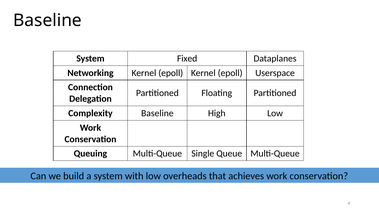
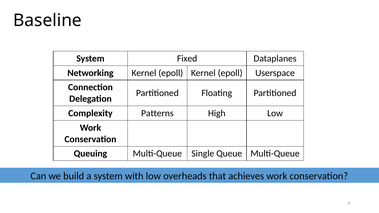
Complexity Baseline: Baseline -> Patterns
